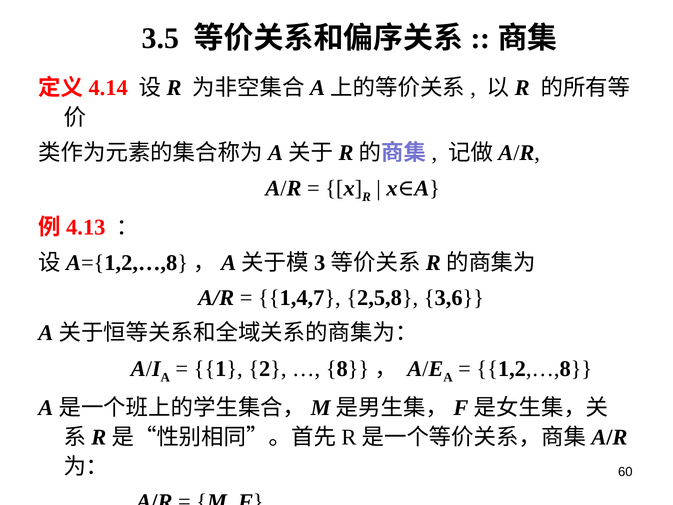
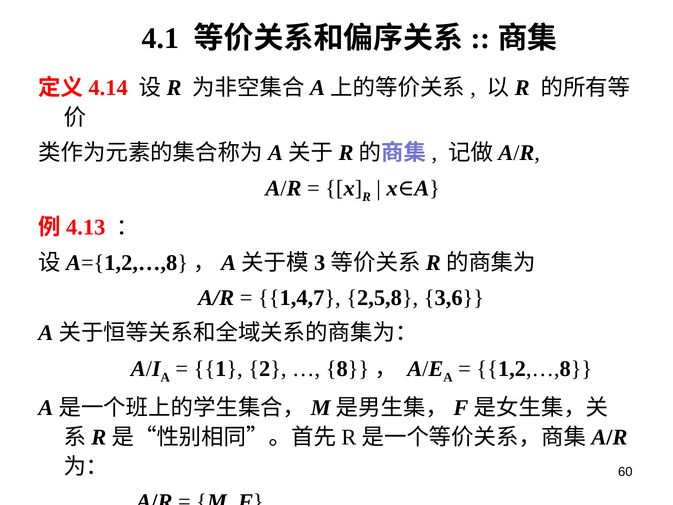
3.5: 3.5 -> 4.1
